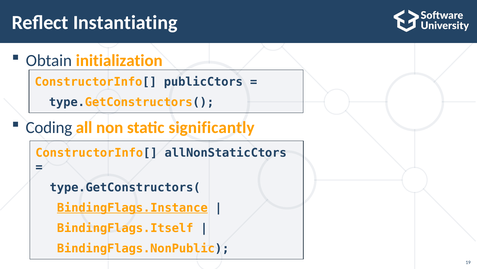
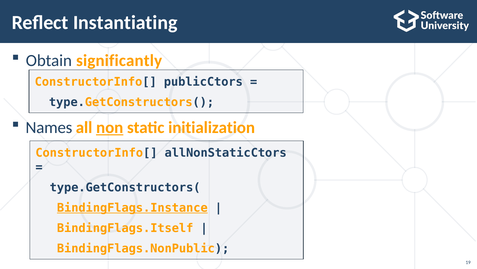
initialization: initialization -> significantly
Coding: Coding -> Names
non underline: none -> present
significantly: significantly -> initialization
